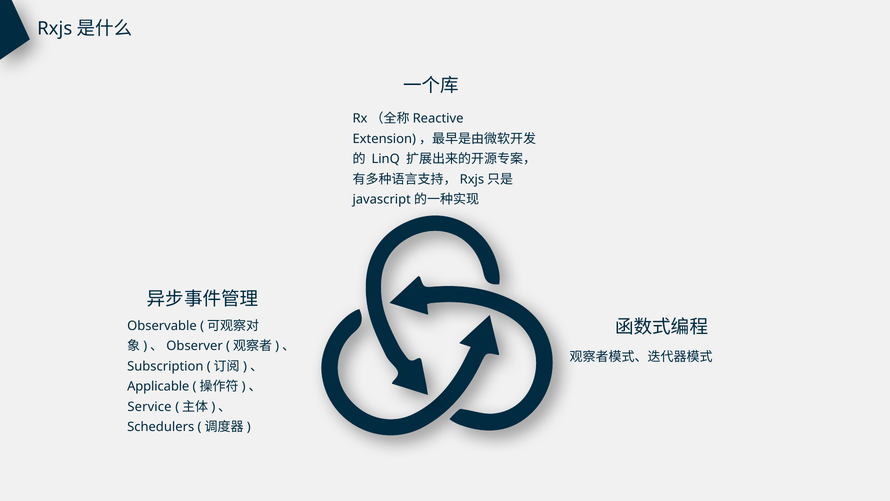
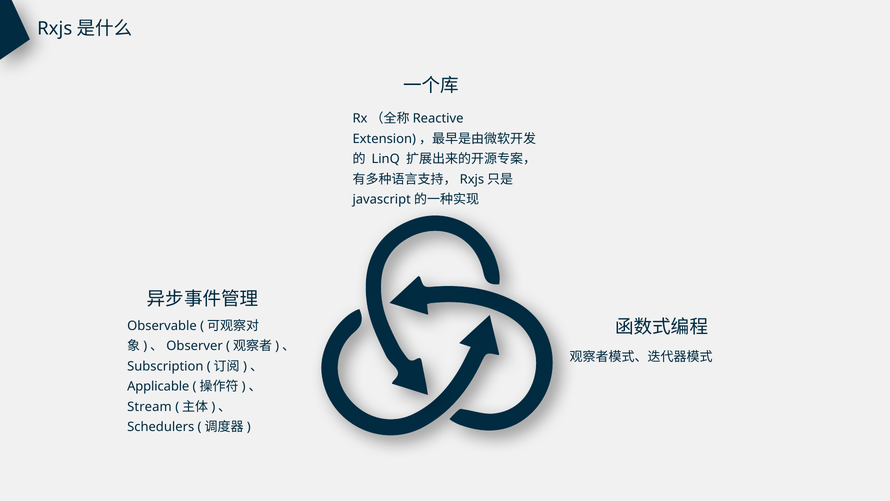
Service: Service -> Stream
